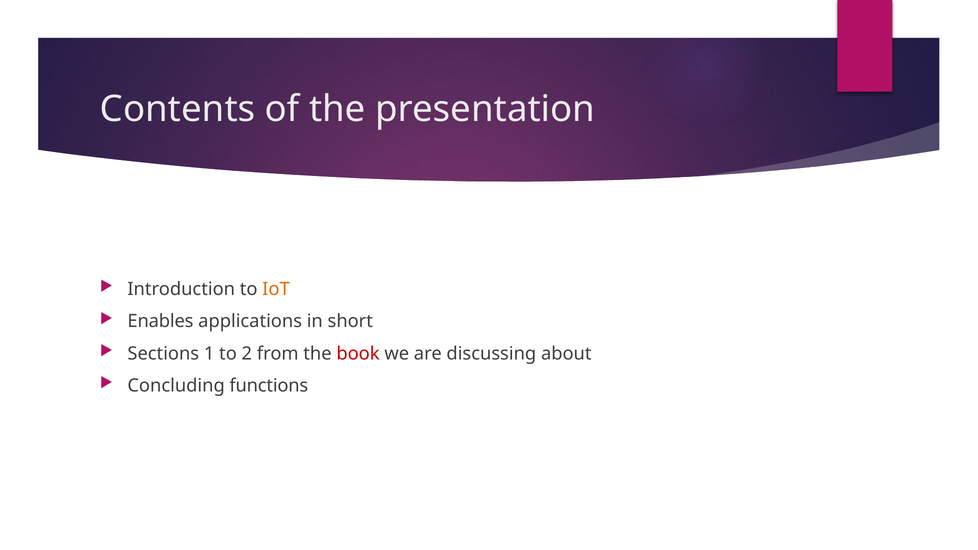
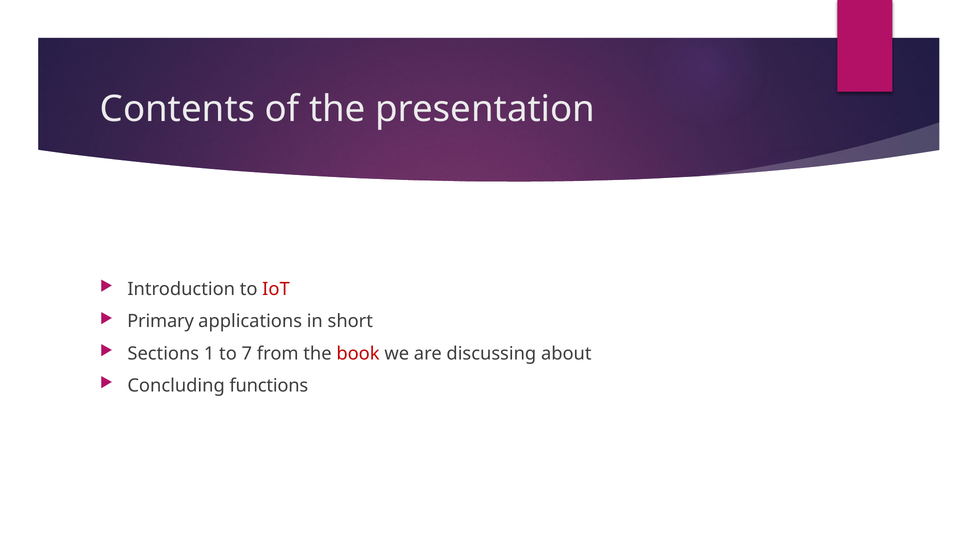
IoT colour: orange -> red
Enables: Enables -> Primary
2: 2 -> 7
